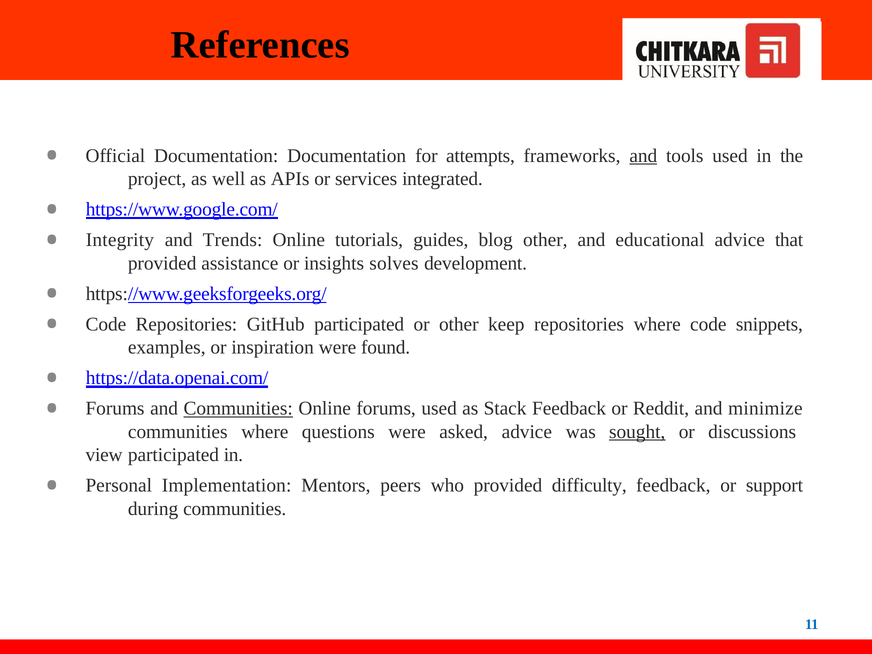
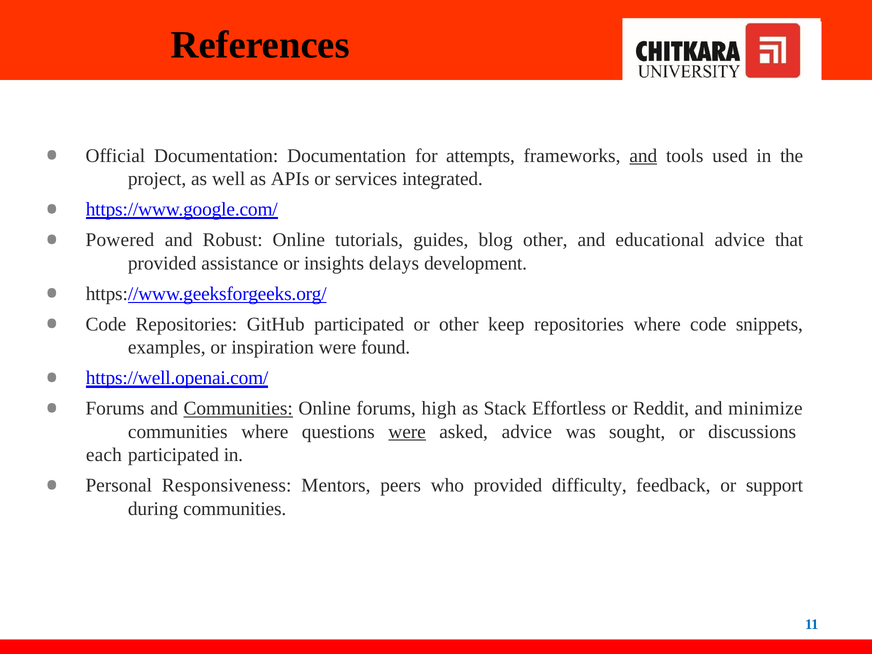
Integrity: Integrity -> Powered
Trends: Trends -> Robust
solves: solves -> delays
https://data.openai.com/: https://data.openai.com/ -> https://well.openai.com/
forums used: used -> high
Stack Feedback: Feedback -> Effortless
were at (407, 432) underline: none -> present
sought underline: present -> none
view: view -> each
Implementation: Implementation -> Responsiveness
